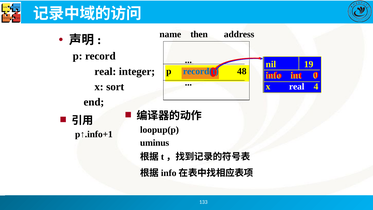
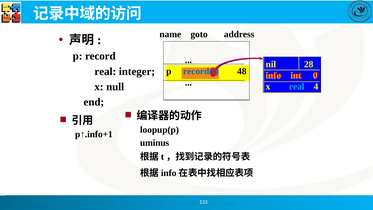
then: then -> goto
19: 19 -> 28
sort: sort -> null
real at (297, 87) colour: white -> light blue
